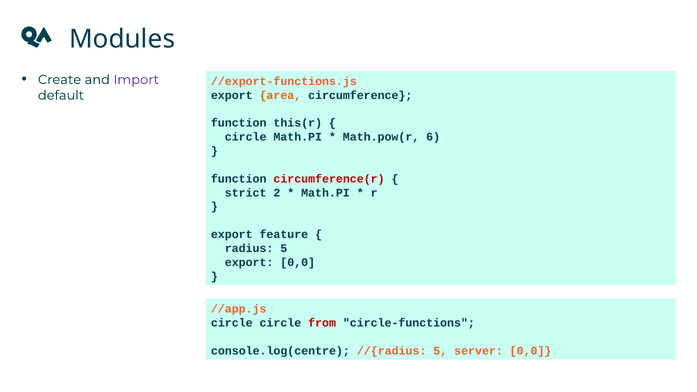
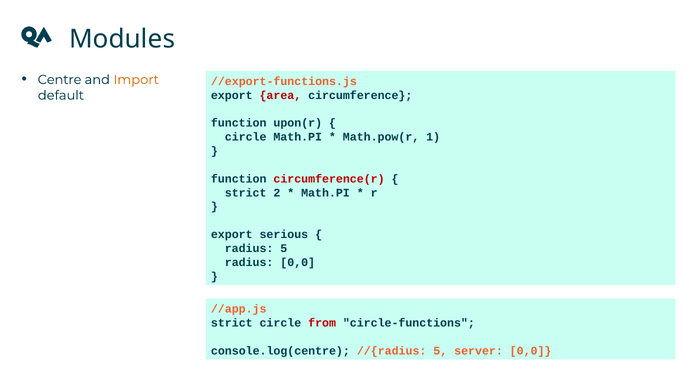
Create: Create -> Centre
Import colour: purple -> orange
area colour: orange -> red
this(r: this(r -> upon(r
6: 6 -> 1
feature: feature -> serious
export at (249, 262): export -> radius
circle at (232, 323): circle -> strict
